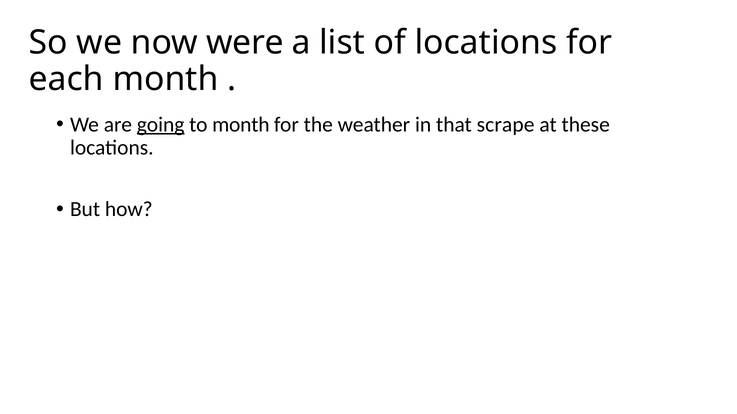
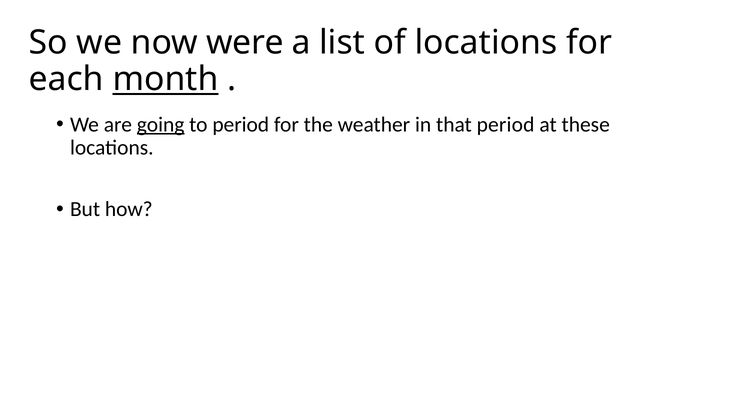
month at (166, 79) underline: none -> present
to month: month -> period
that scrape: scrape -> period
